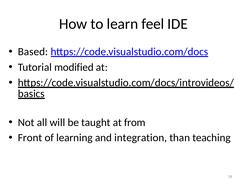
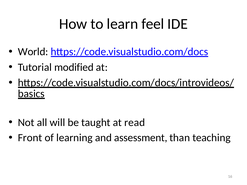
Based: Based -> World
from: from -> read
integration: integration -> assessment
